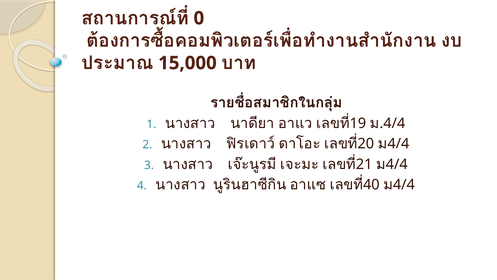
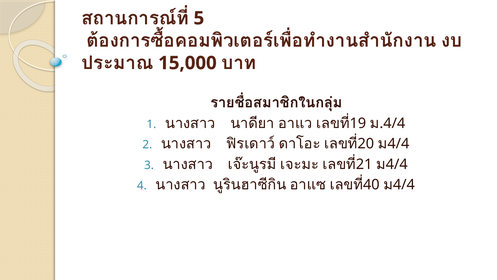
0: 0 -> 5
